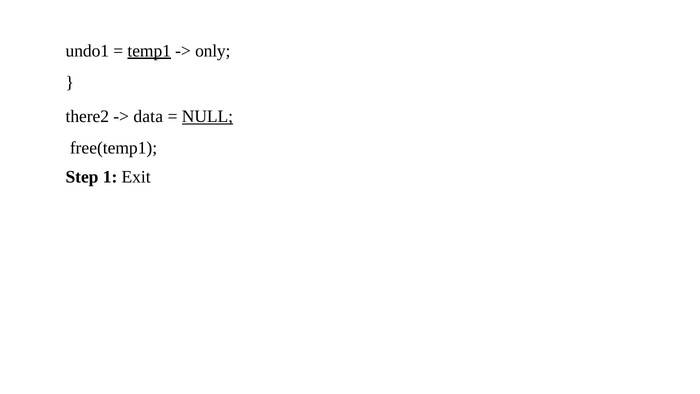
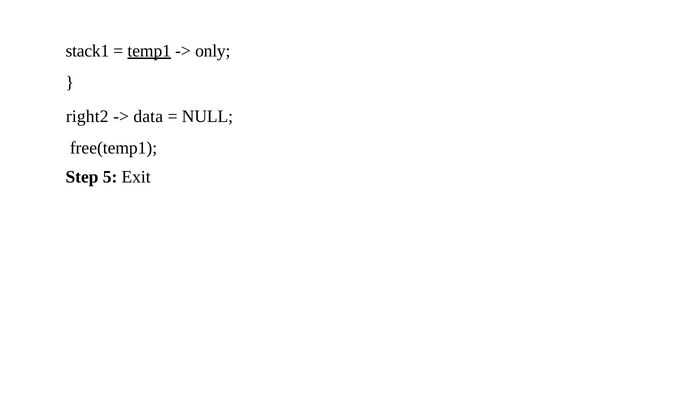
undo1: undo1 -> stack1
there2: there2 -> right2
NULL underline: present -> none
1: 1 -> 5
